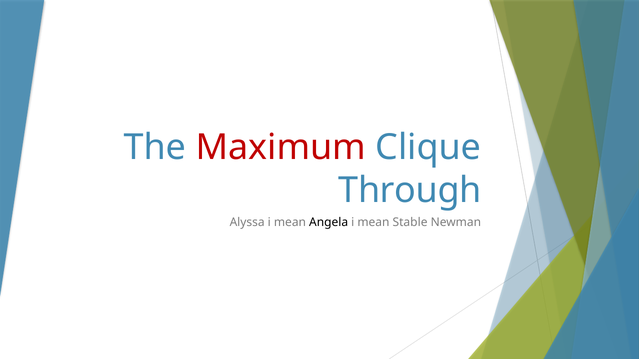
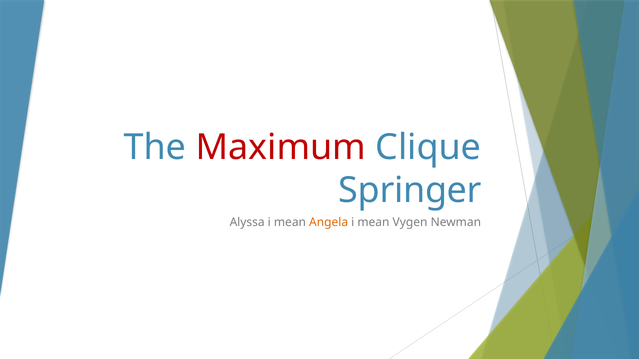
Through: Through -> Springer
Angela colour: black -> orange
Stable: Stable -> Vygen
